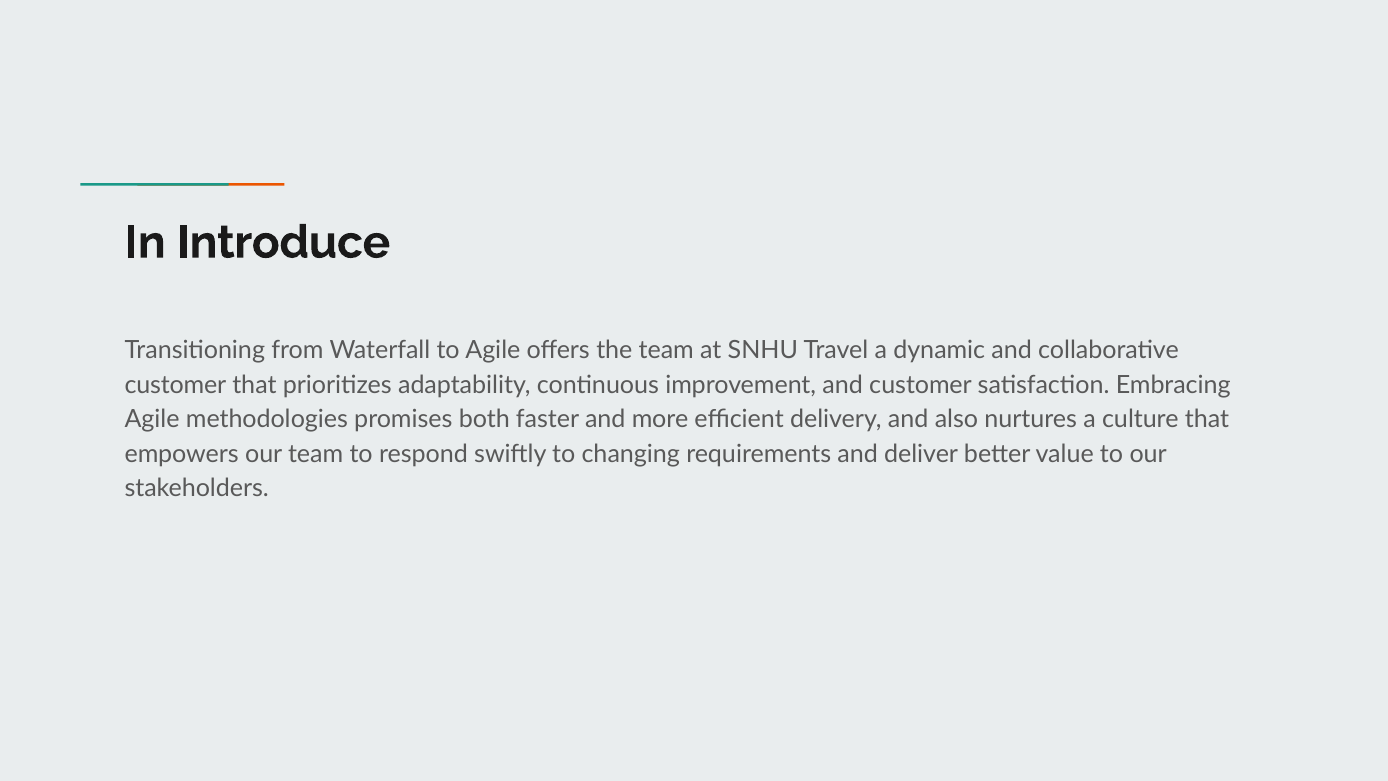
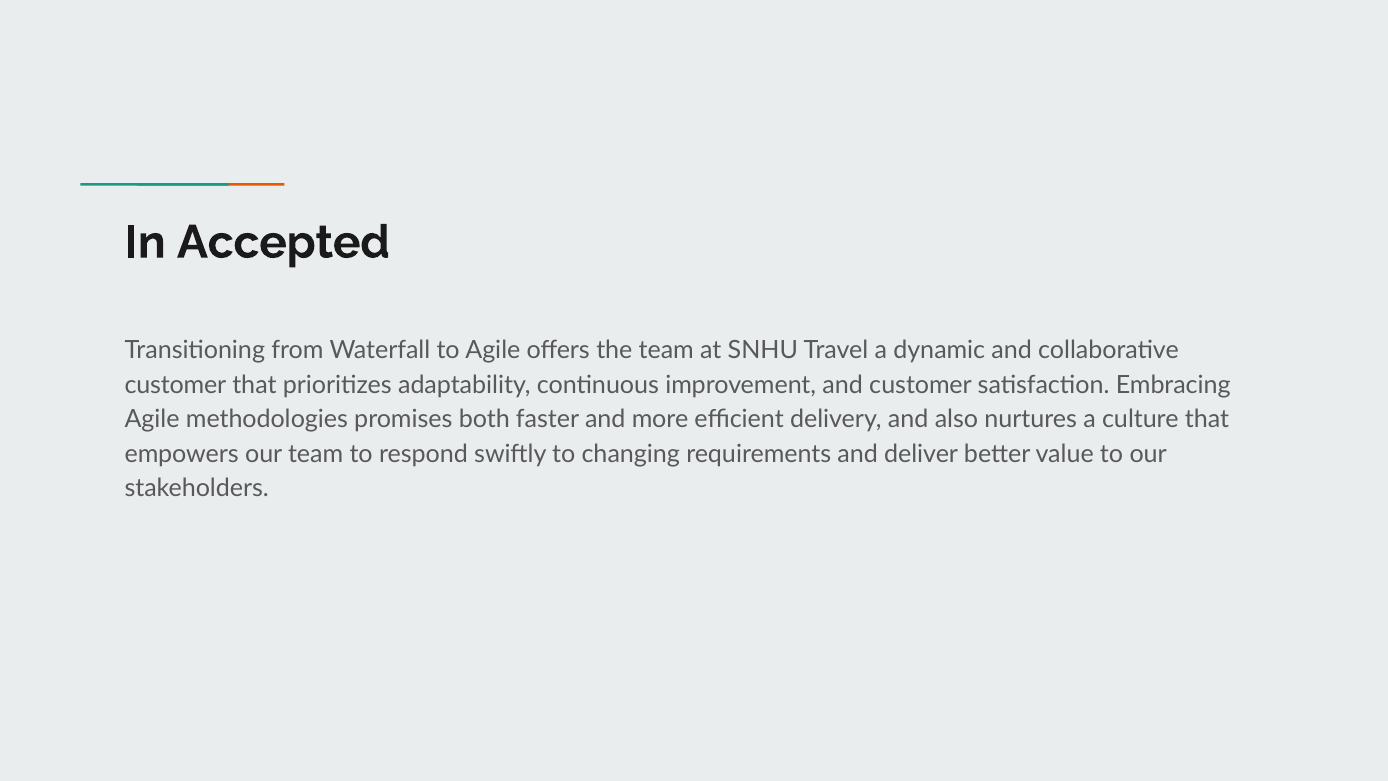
Introduce: Introduce -> Accepted
